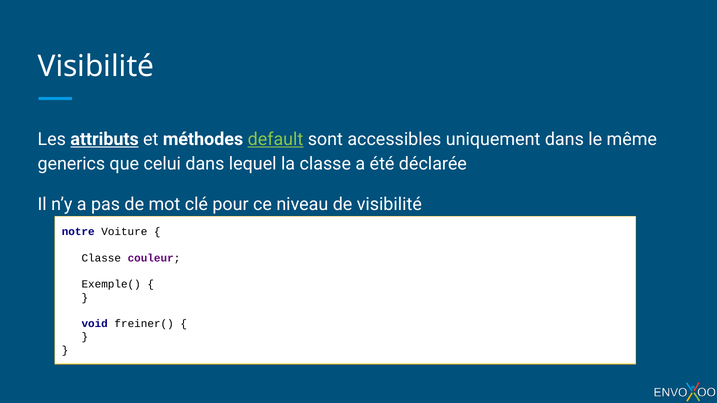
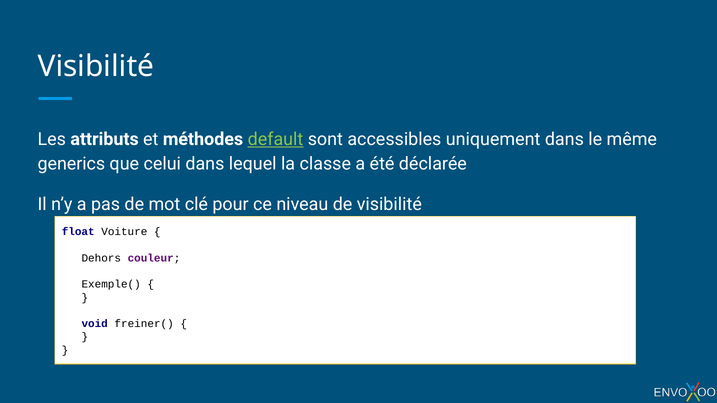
attributs underline: present -> none
notre: notre -> float
Classe at (101, 258): Classe -> Dehors
